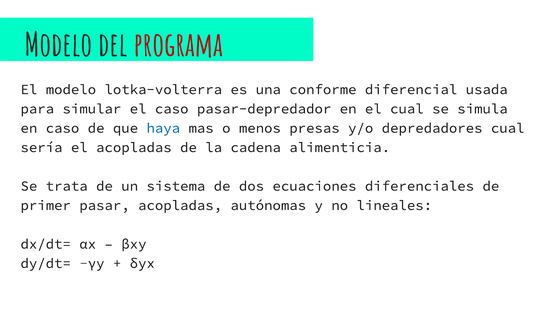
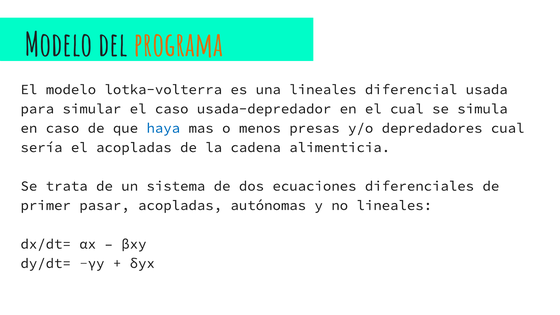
programa colour: red -> orange
una conforme: conforme -> lineales
pasar-depredador: pasar-depredador -> usada-depredador
